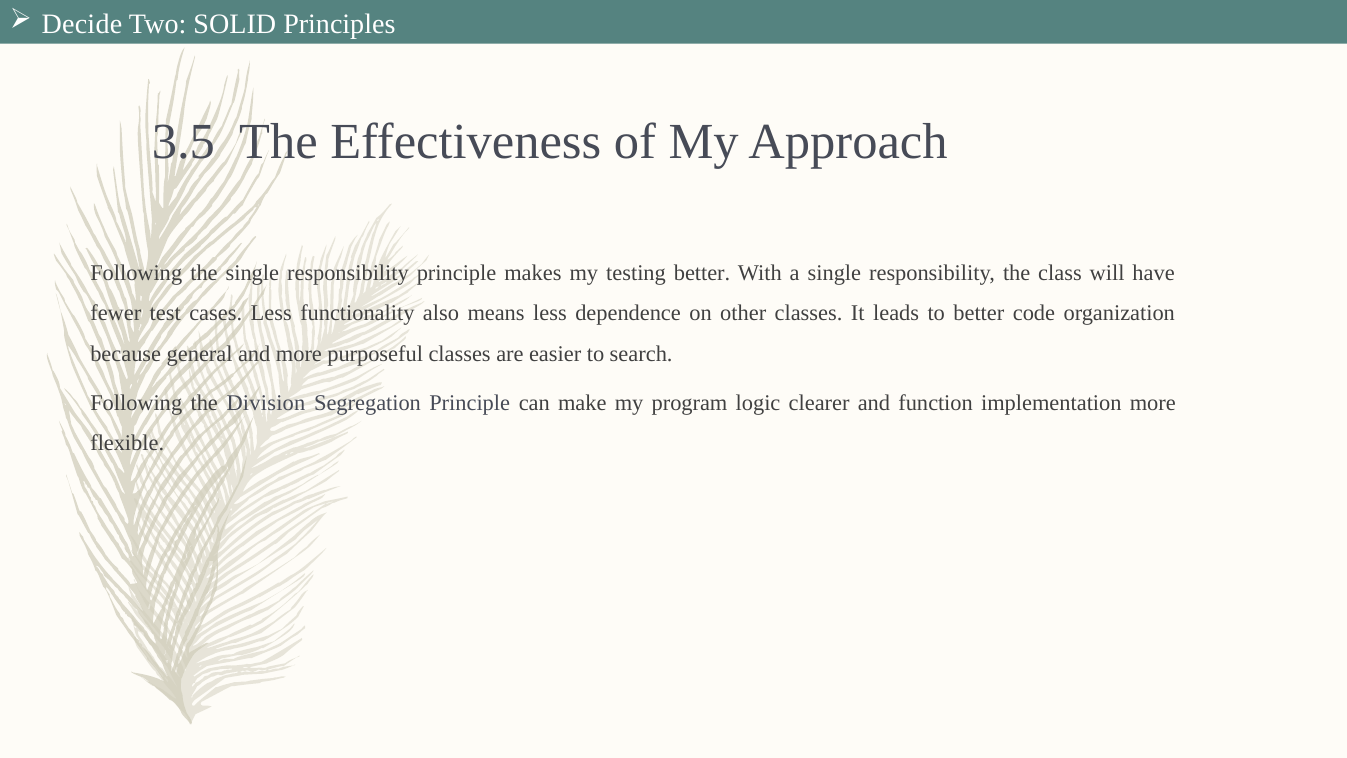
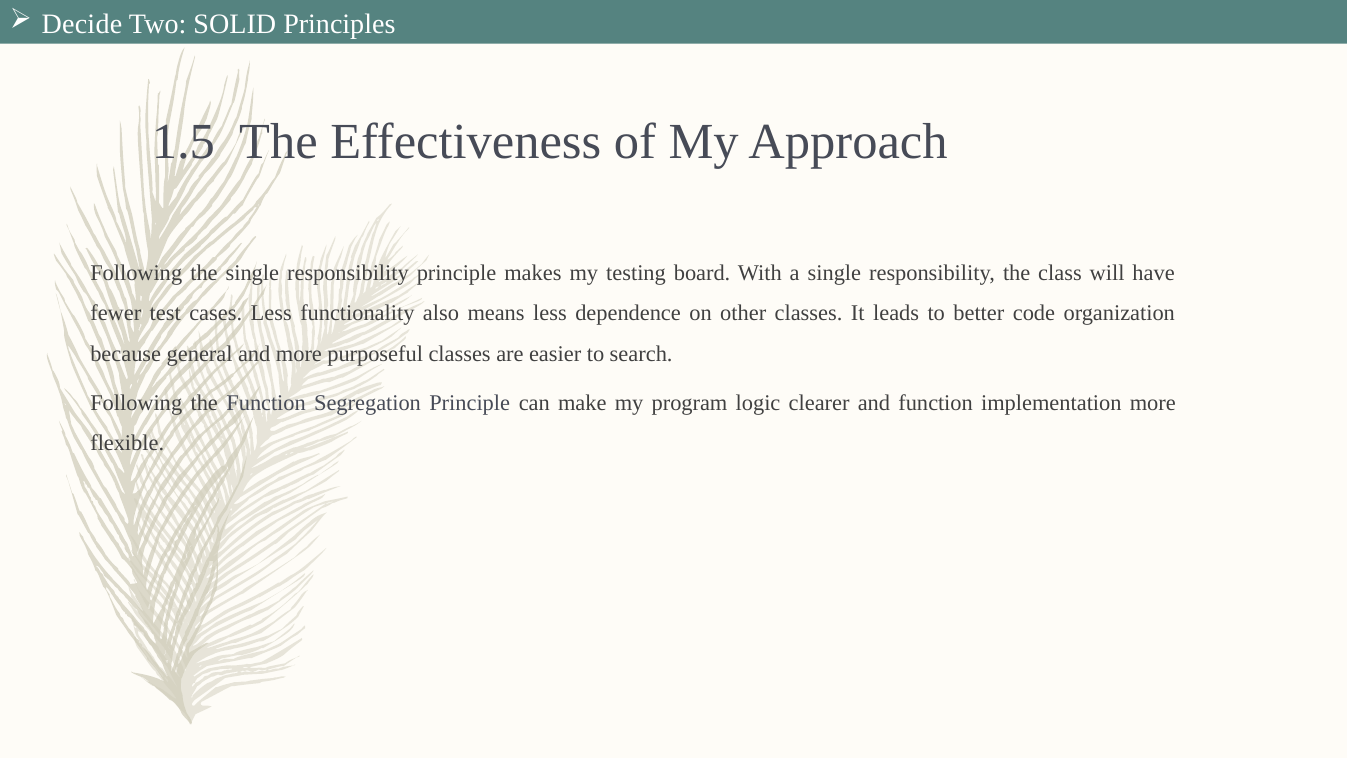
3.5: 3.5 -> 1.5
testing better: better -> board
the Division: Division -> Function
